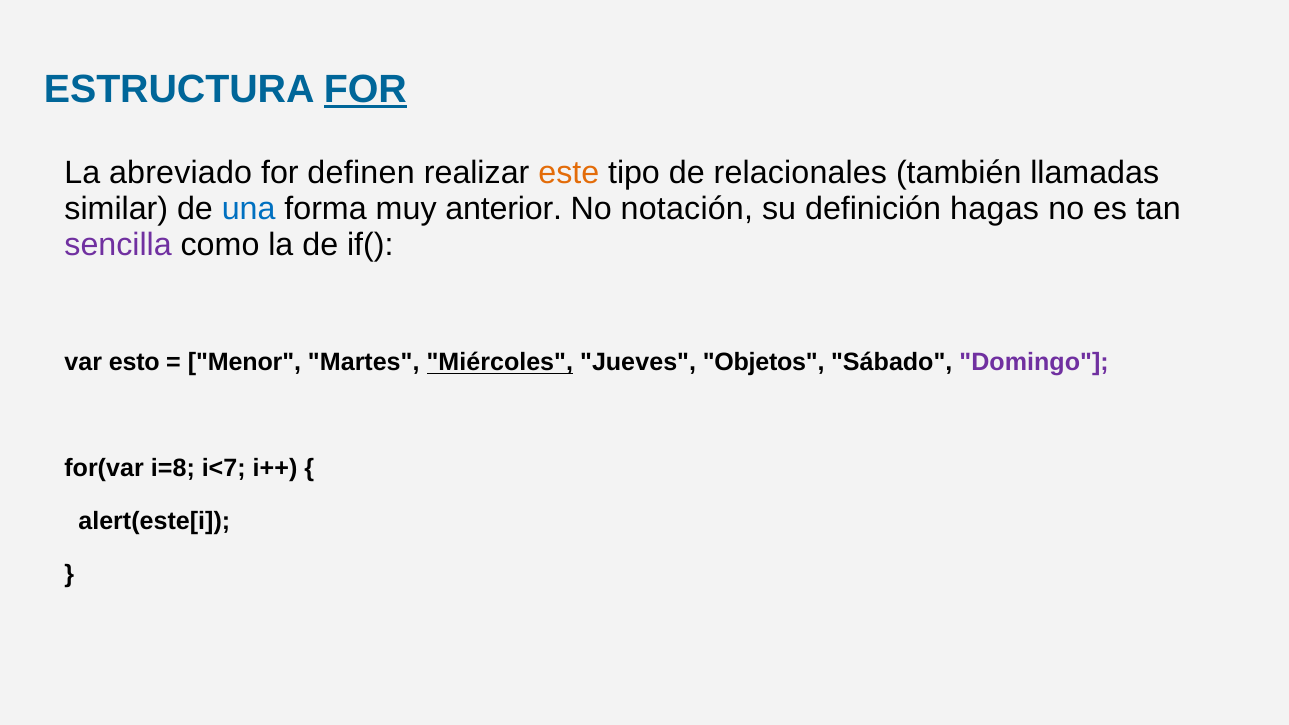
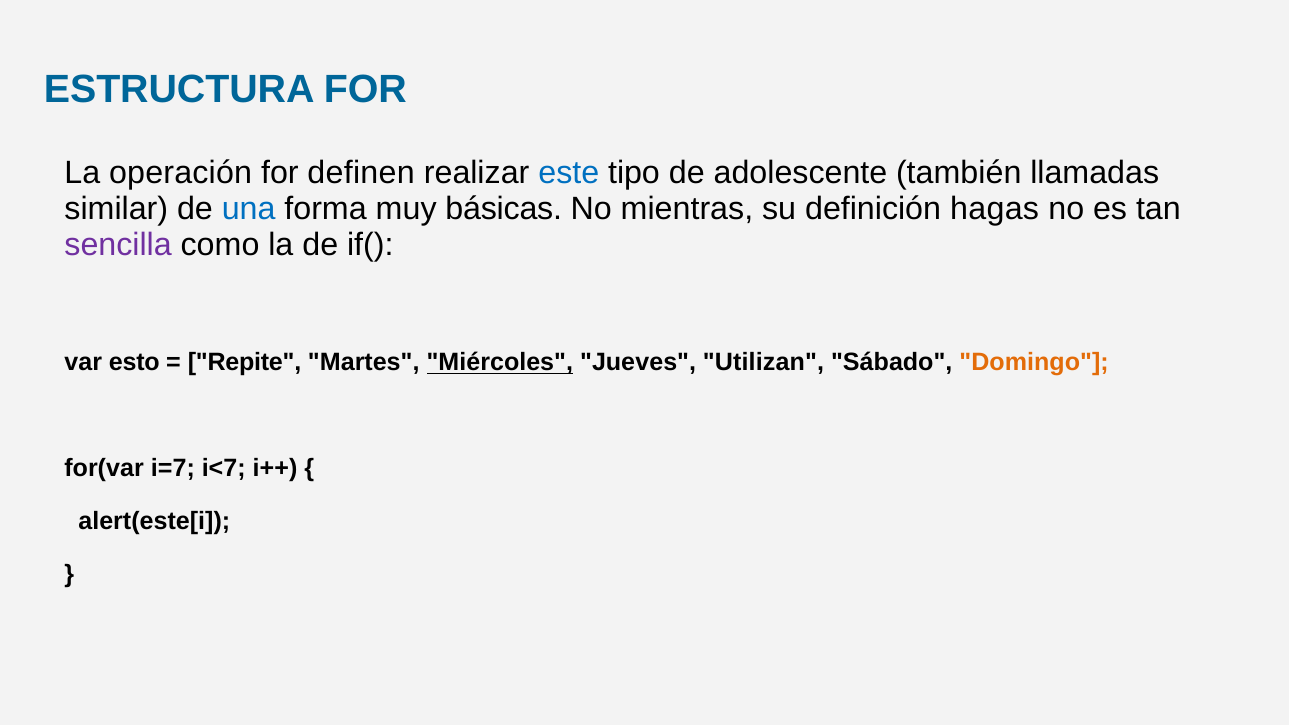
FOR at (365, 90) underline: present -> none
abreviado: abreviado -> operación
este colour: orange -> blue
relacionales: relacionales -> adolescente
anterior: anterior -> básicas
notación: notación -> mientras
Menor: Menor -> Repite
Objetos: Objetos -> Utilizan
Domingo colour: purple -> orange
i=8: i=8 -> i=7
